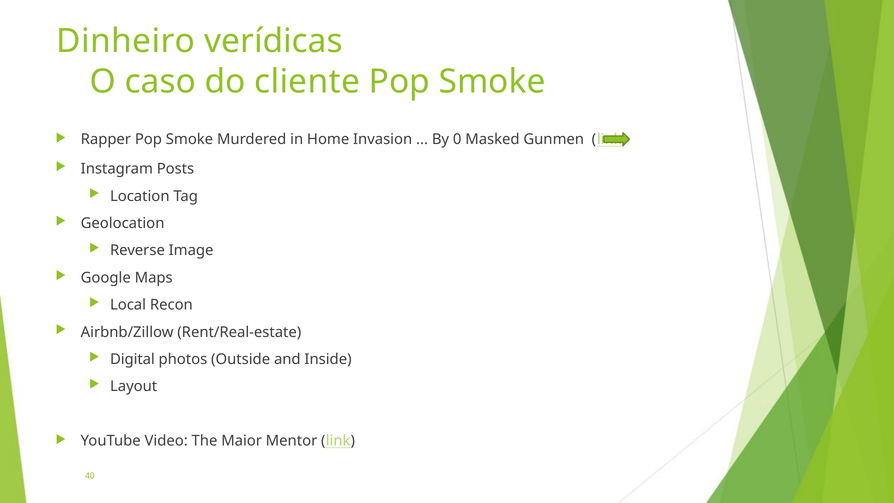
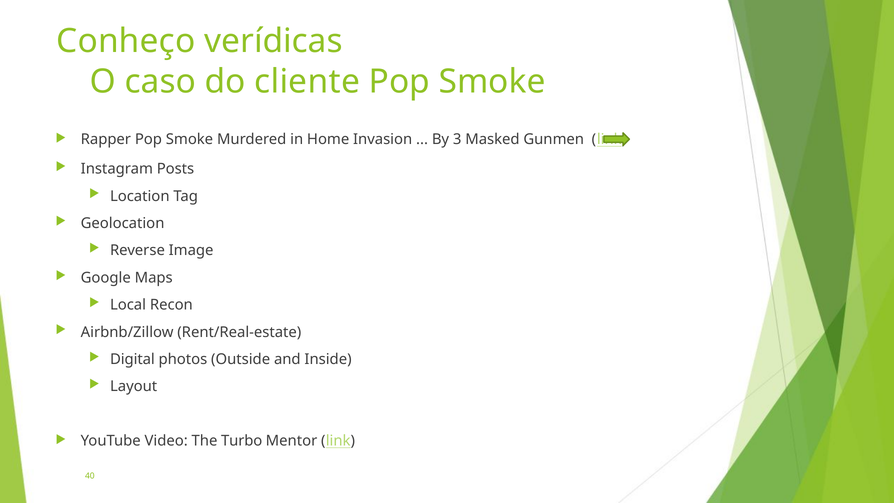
Dinheiro: Dinheiro -> Conheço
0: 0 -> 3
Maior: Maior -> Turbo
